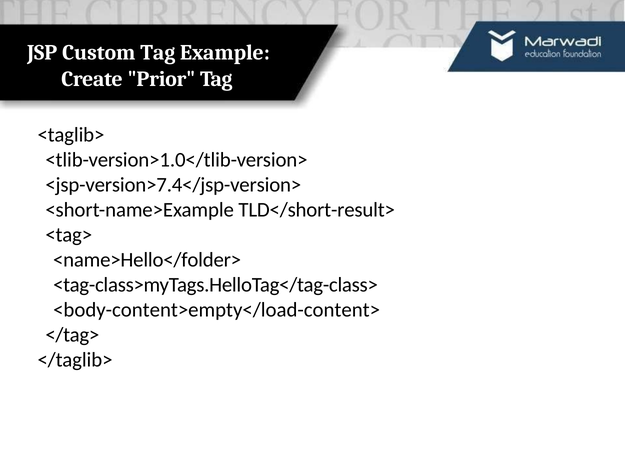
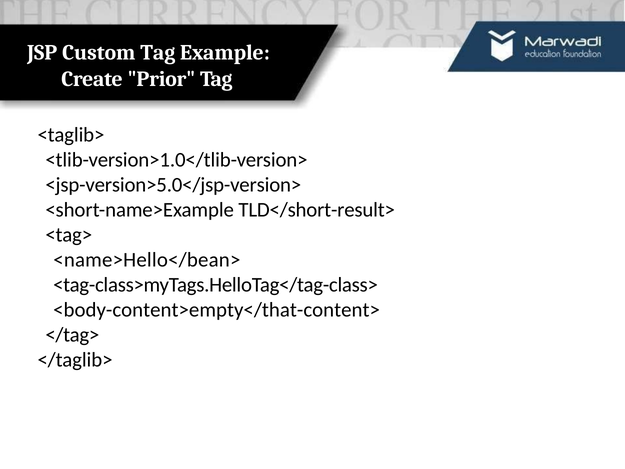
<jsp-version>7.4</jsp-version>: <jsp-version>7.4</jsp-version> -> <jsp-version>5.0</jsp-version>
<name>Hello</folder>: <name>Hello</folder> -> <name>Hello</bean>
<body-content>empty</load-content>: <body-content>empty</load-content> -> <body-content>empty</that-content>
